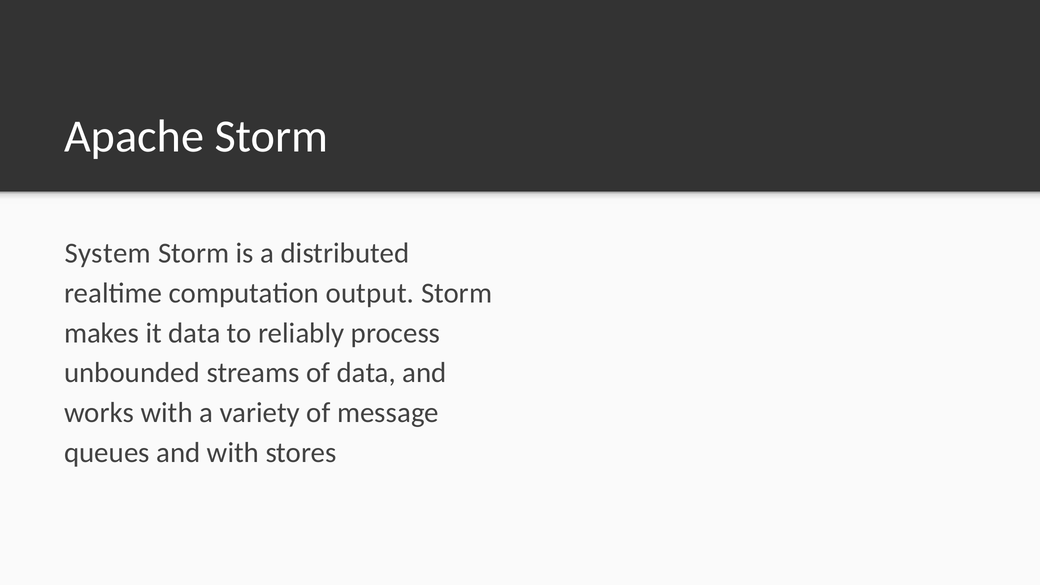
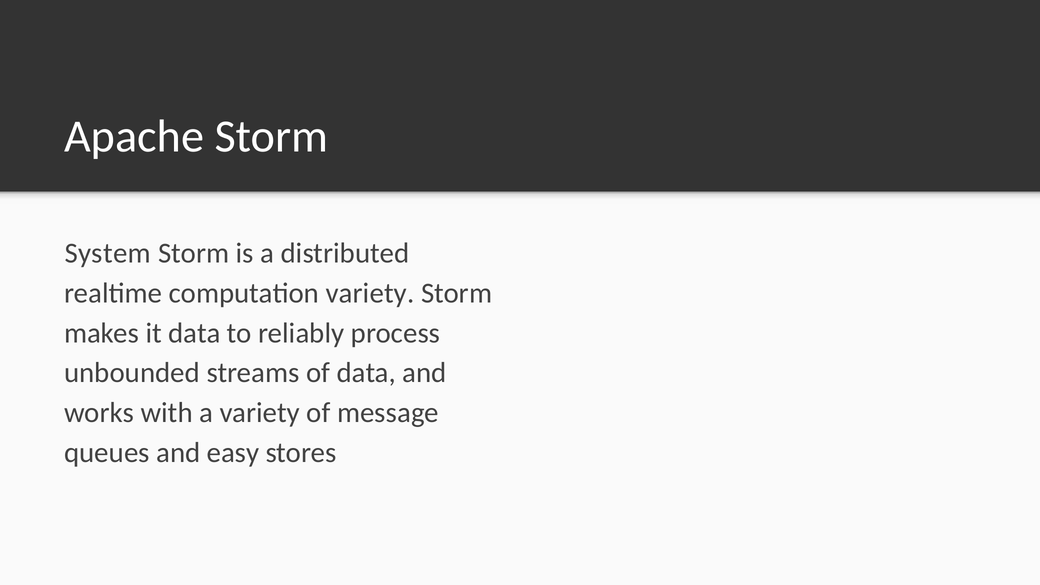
computation output: output -> variety
and with: with -> easy
